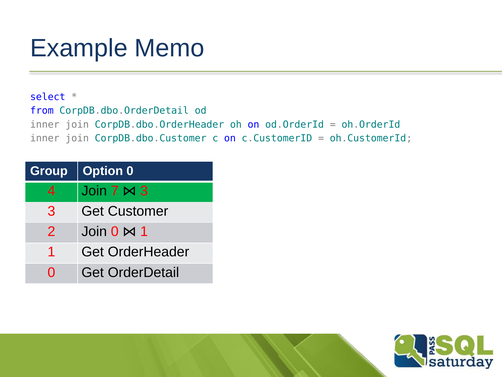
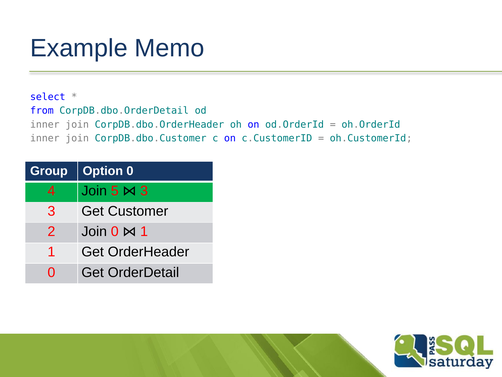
7: 7 -> 5
